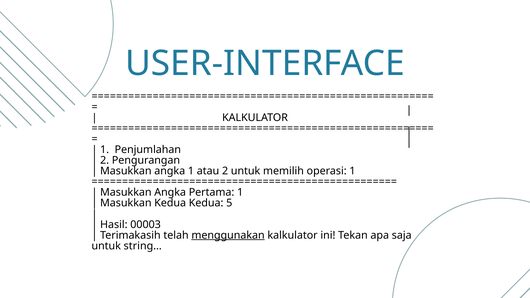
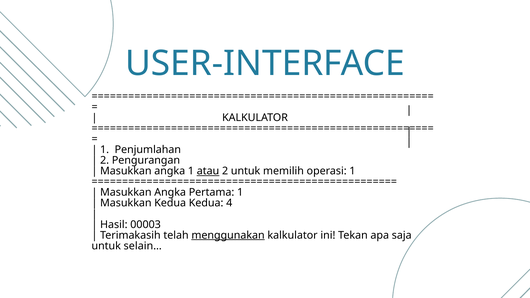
atau underline: none -> present
5: 5 -> 4
string…: string… -> selain…
